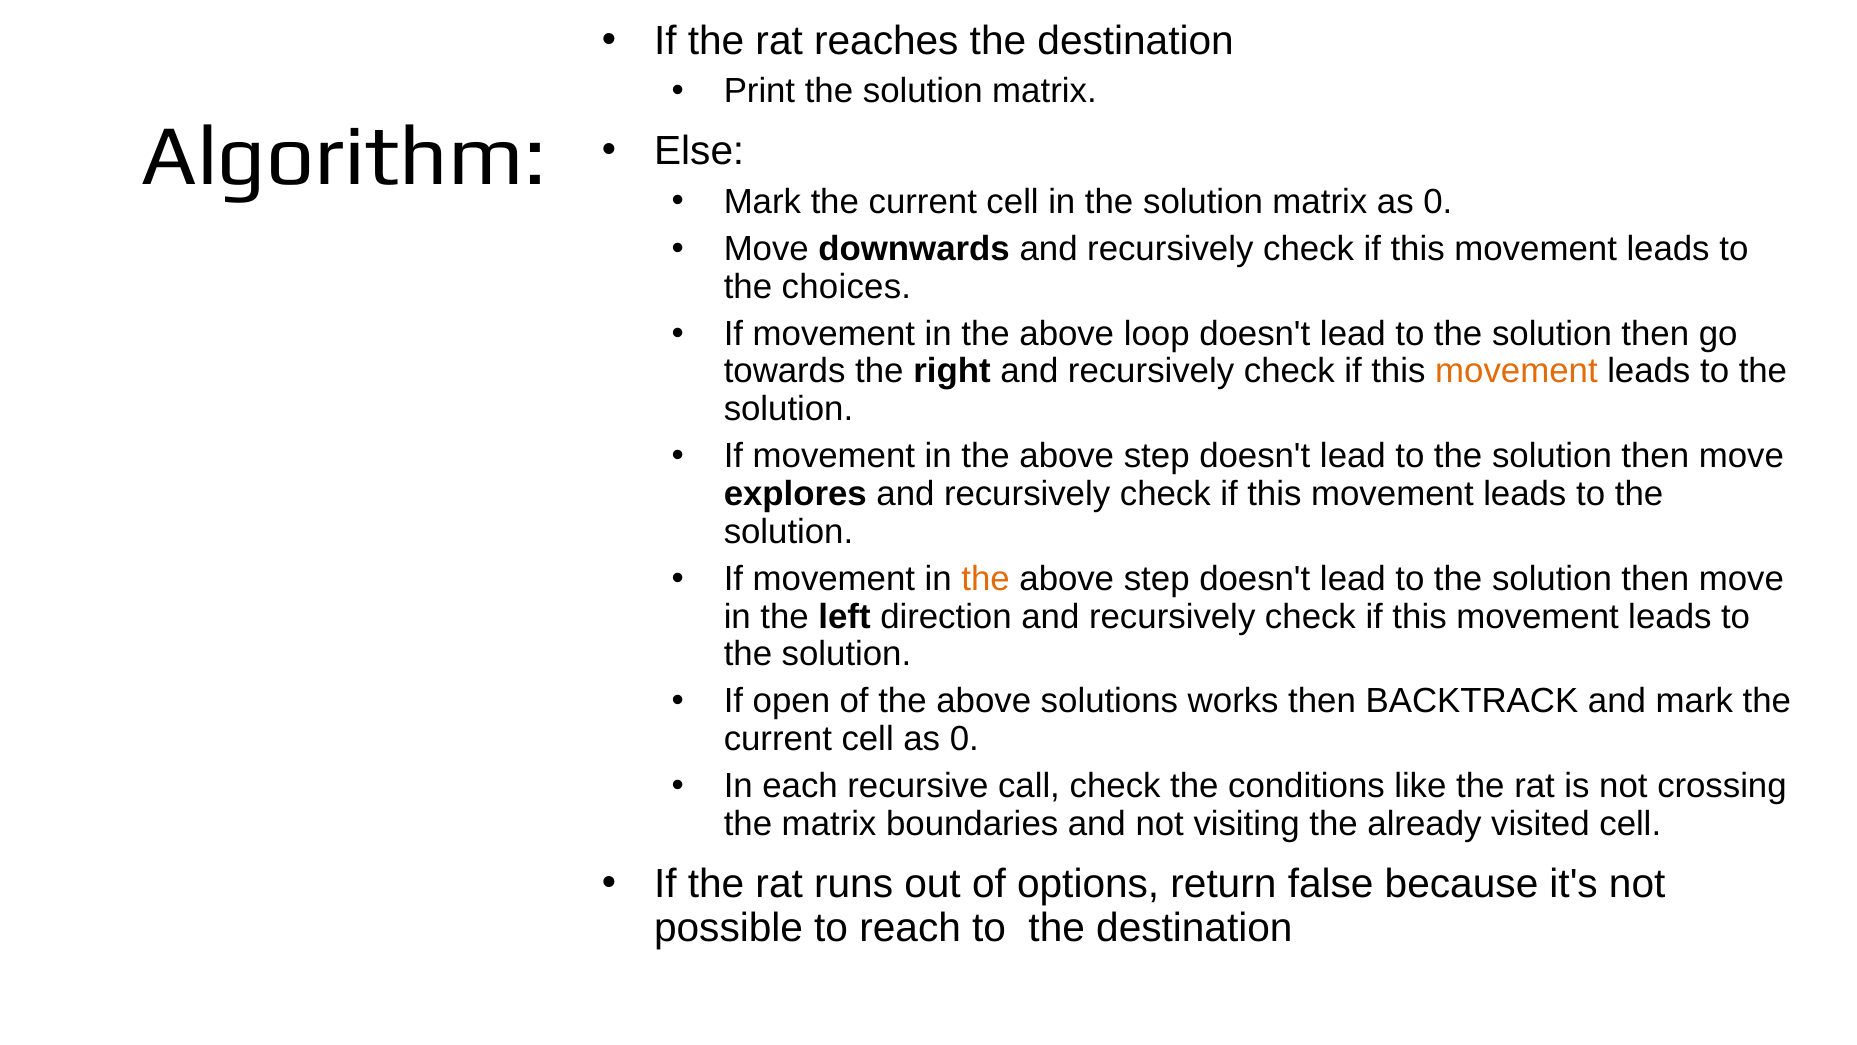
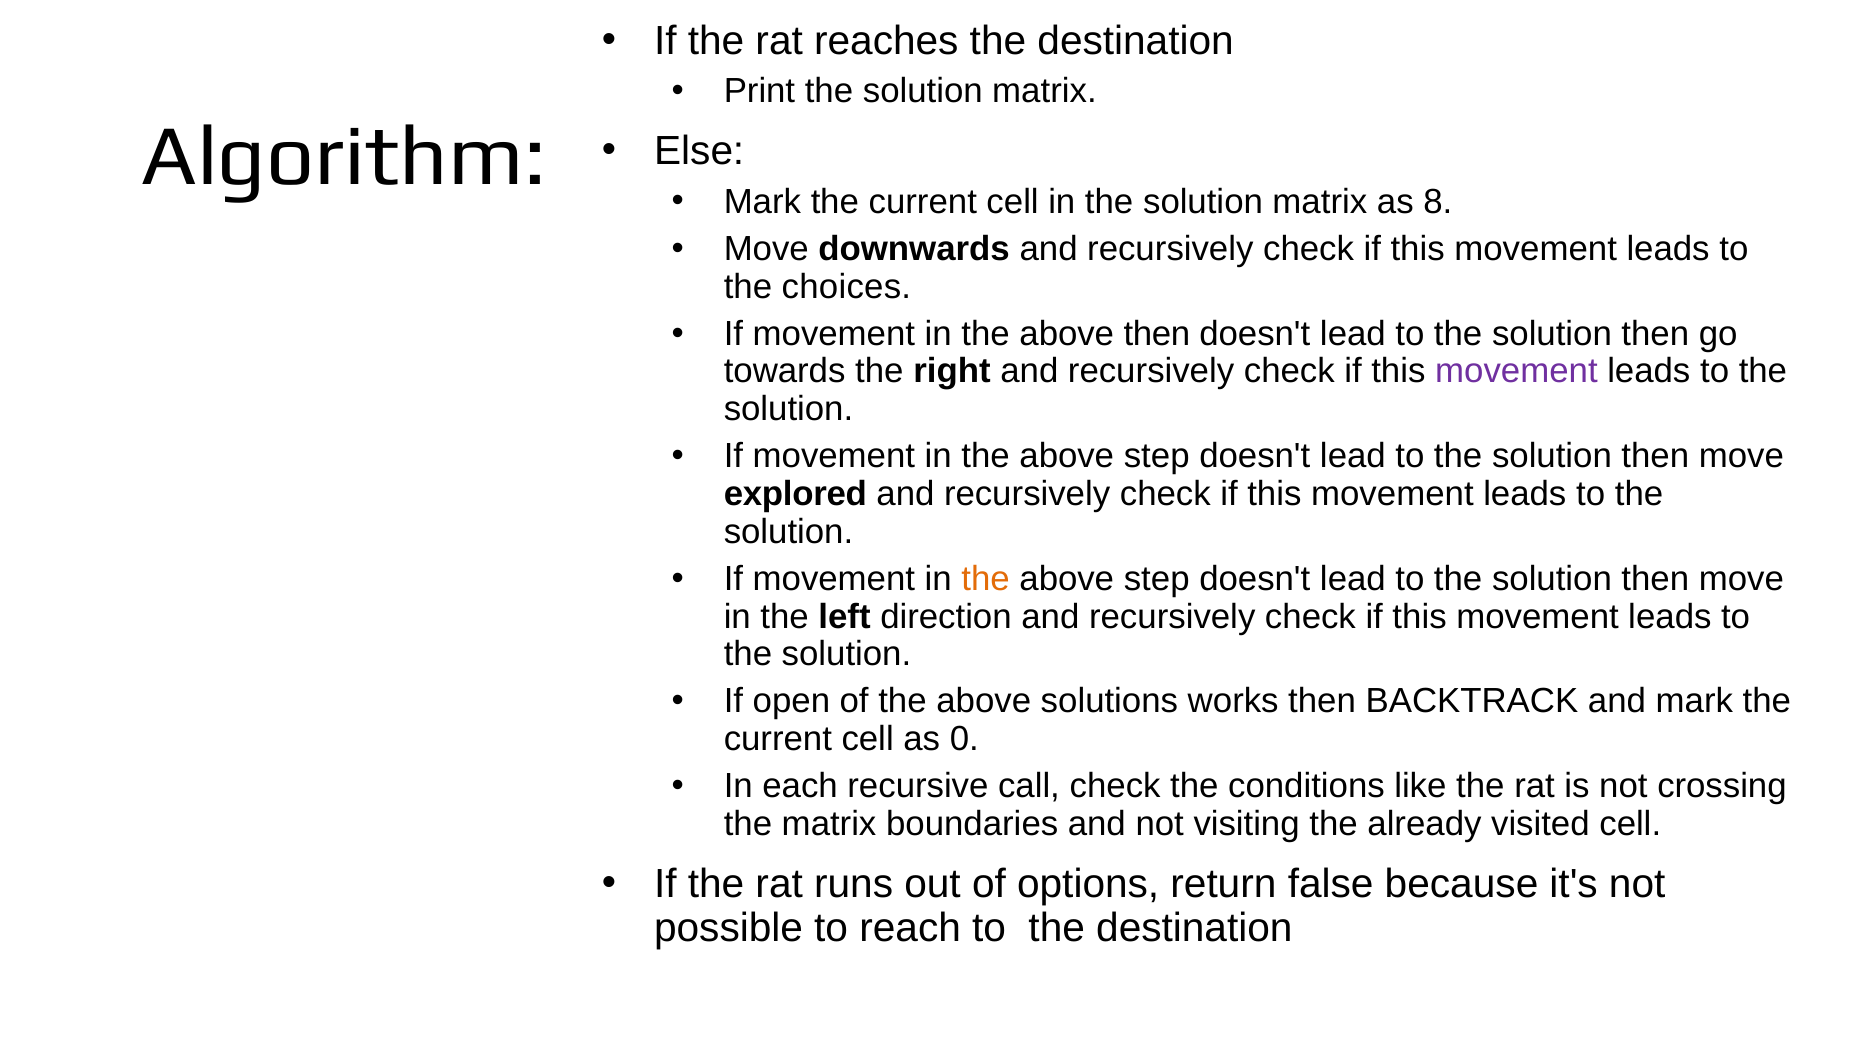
matrix as 0: 0 -> 8
above loop: loop -> then
movement at (1516, 371) colour: orange -> purple
explores: explores -> explored
